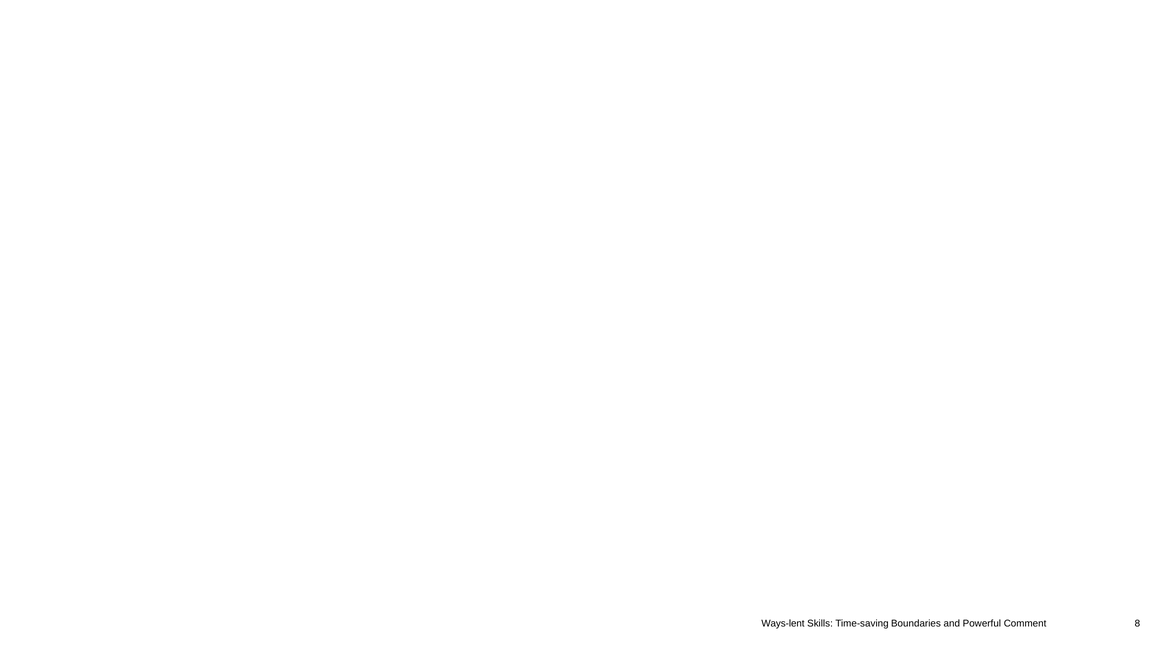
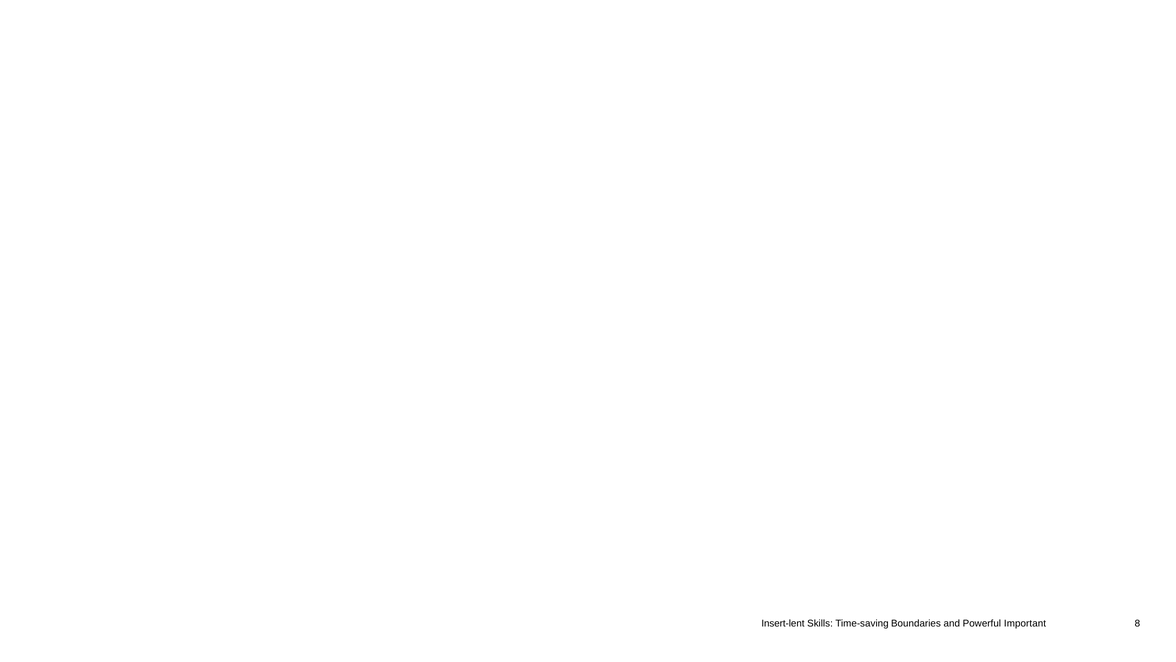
Ways-lent: Ways-lent -> Insert-lent
Comment: Comment -> Important
